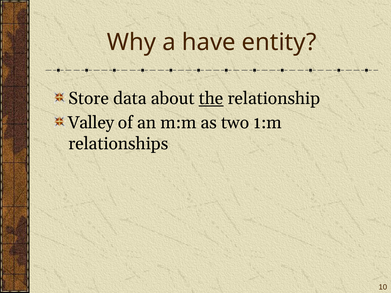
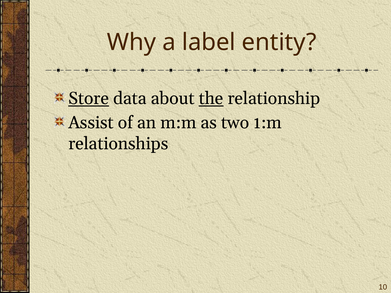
have: have -> label
Store underline: none -> present
Valley: Valley -> Assist
